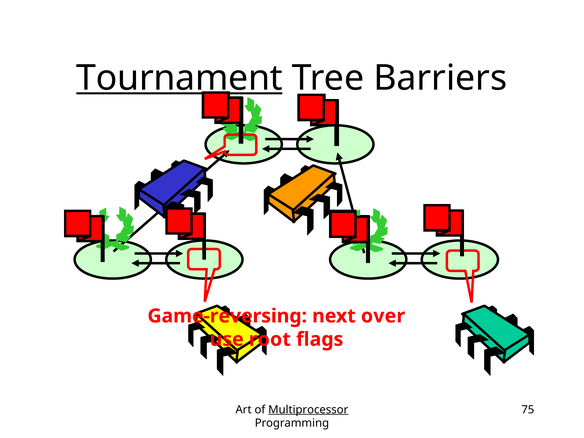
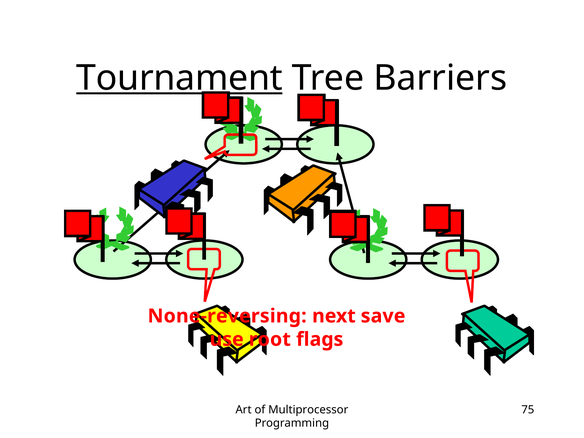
Game-reversing: Game-reversing -> None-reversing
over: over -> save
Multiprocessor underline: present -> none
